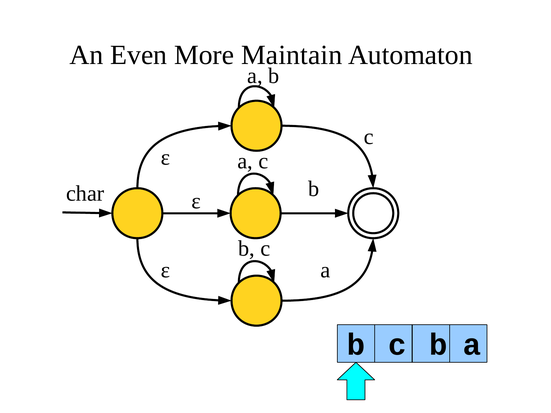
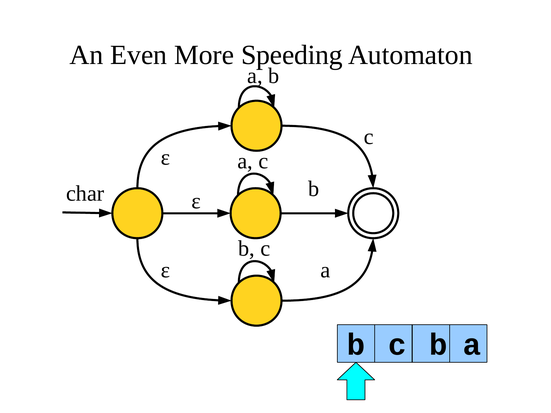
Maintain: Maintain -> Speeding
